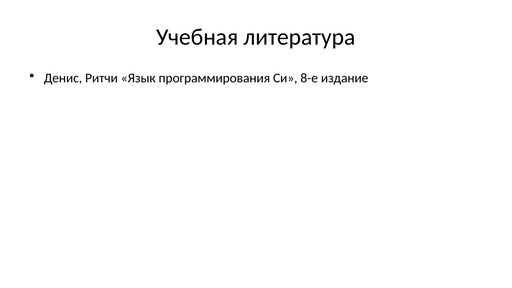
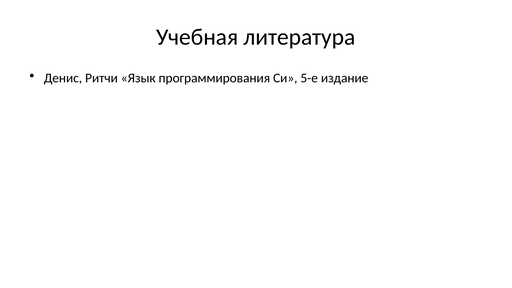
8-е: 8-е -> 5-е
